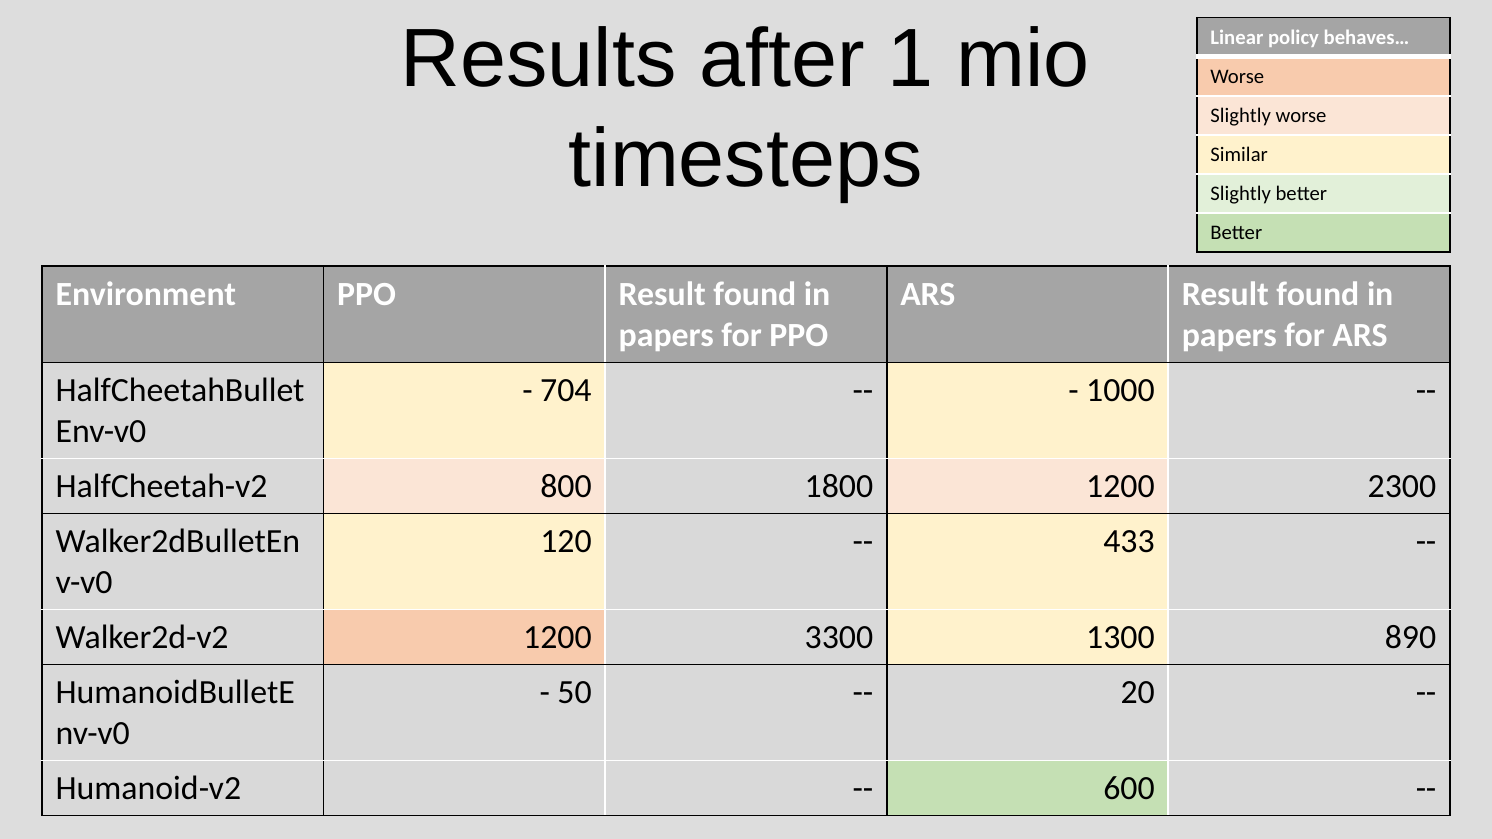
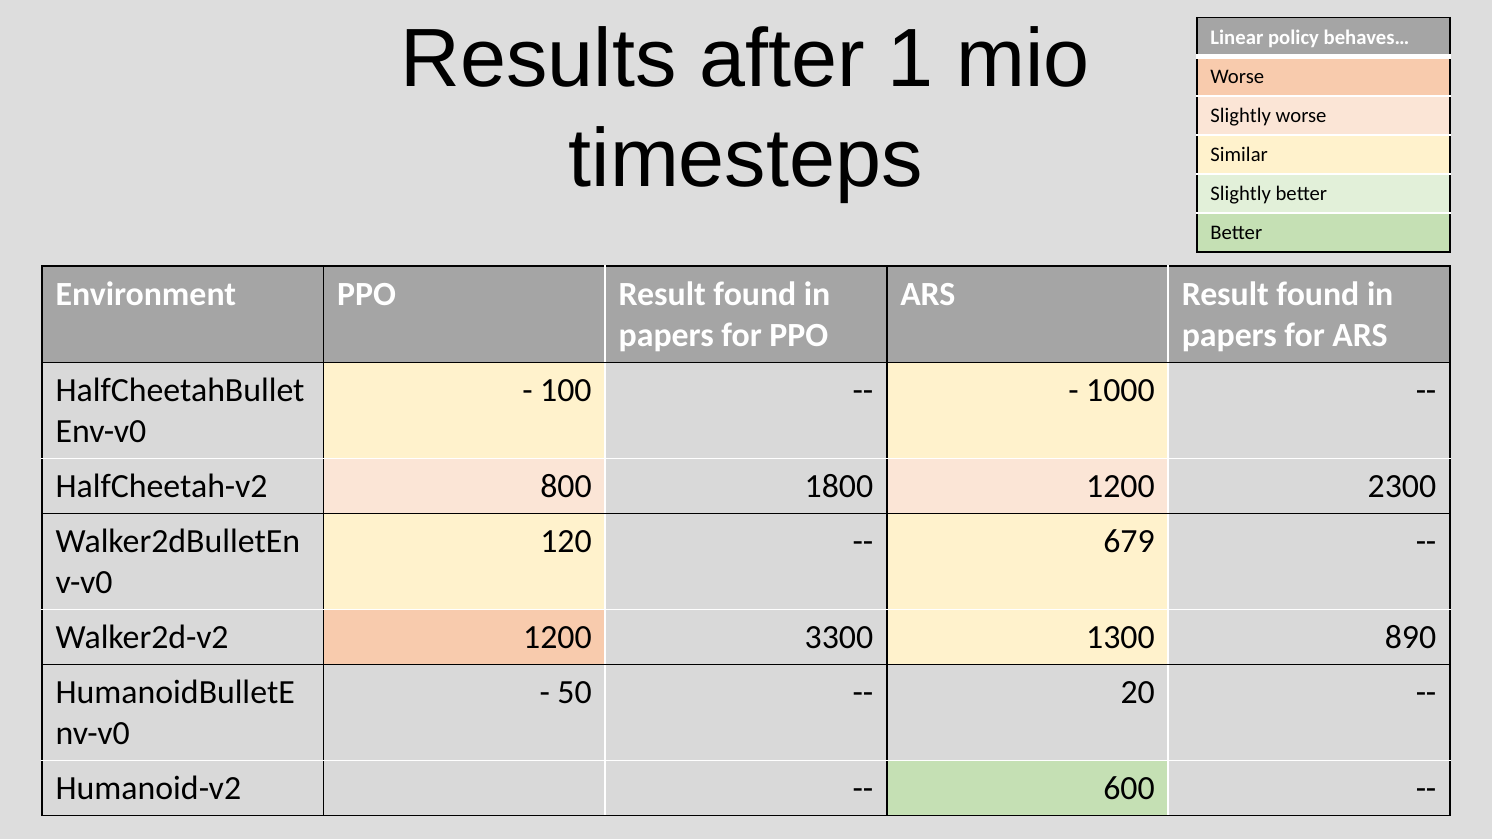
704: 704 -> 100
433: 433 -> 679
